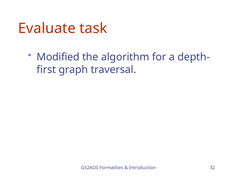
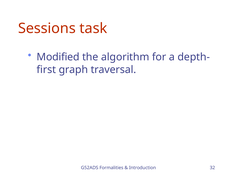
Evaluate: Evaluate -> Sessions
